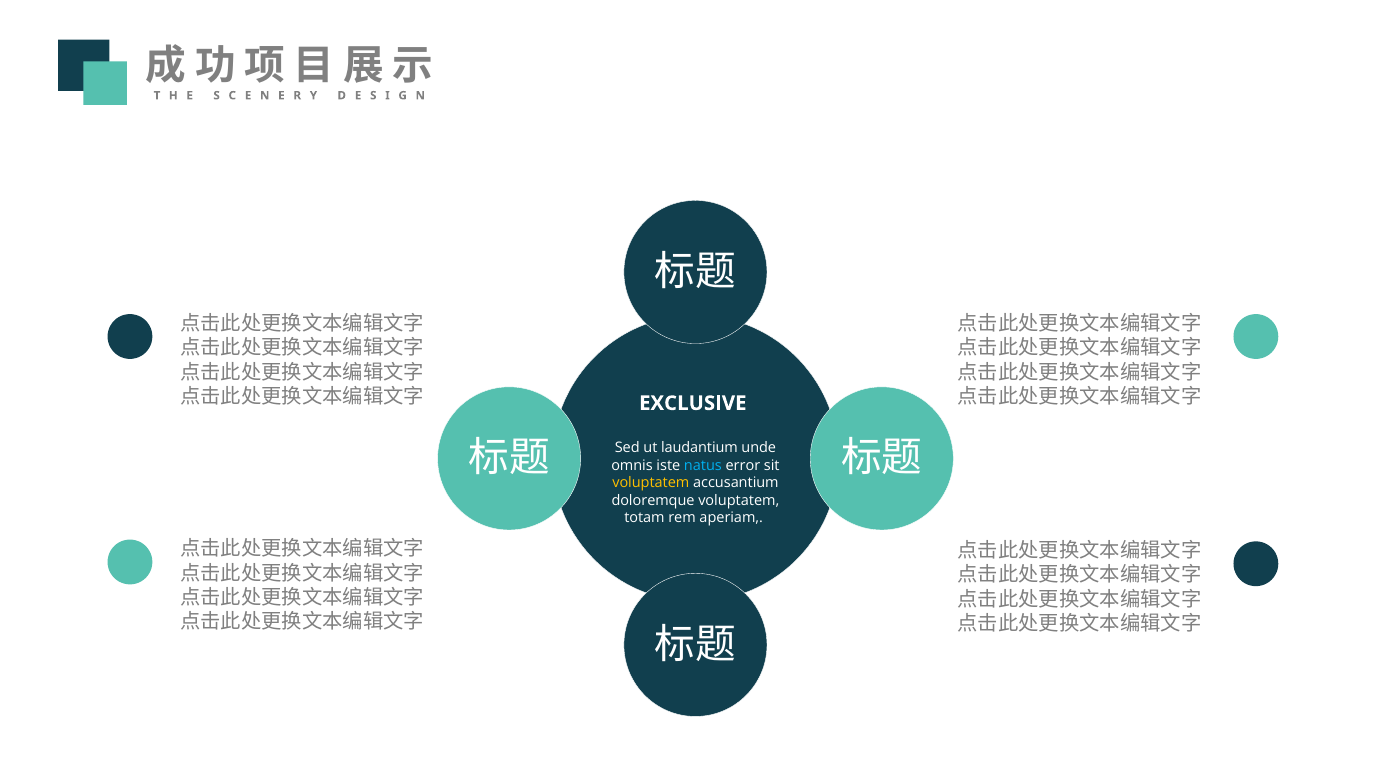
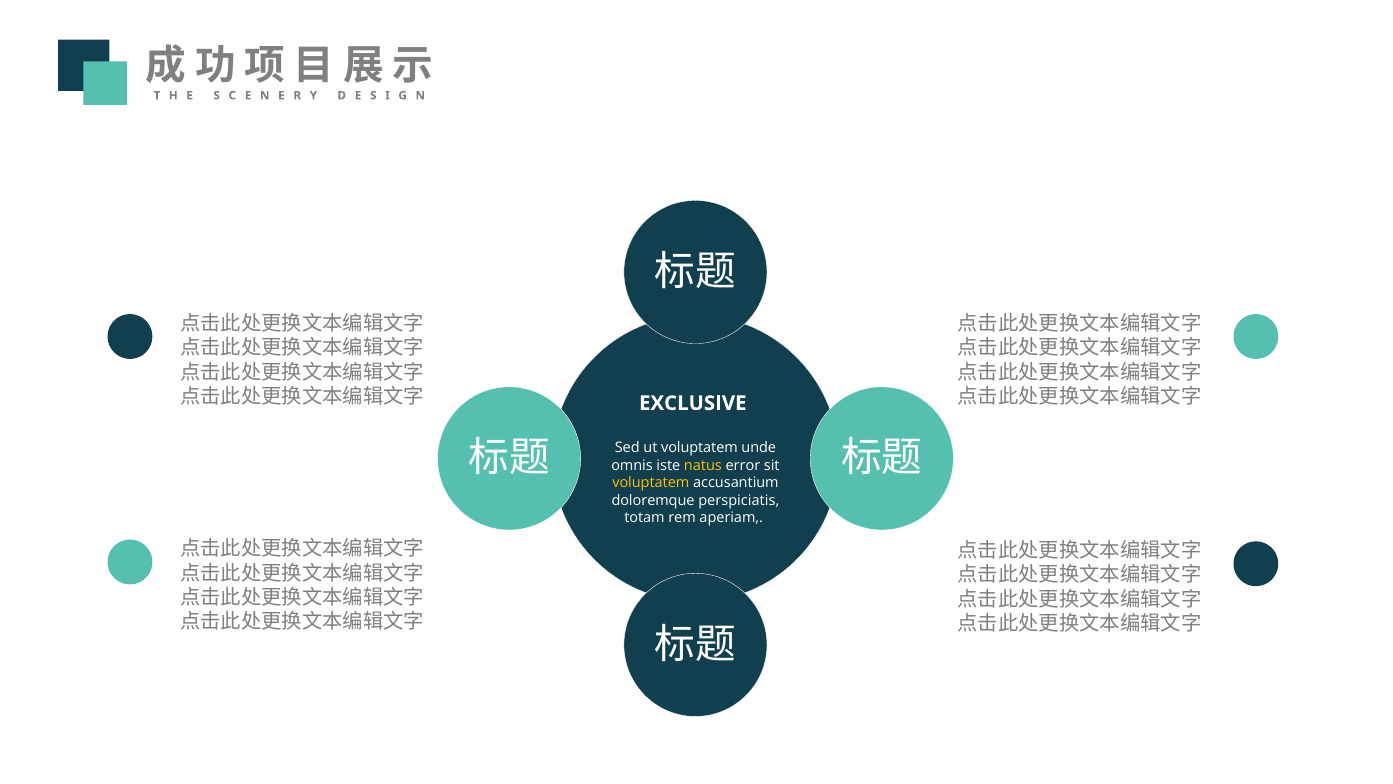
ut laudantium: laudantium -> voluptatem
natus colour: light blue -> yellow
doloremque voluptatem: voluptatem -> perspiciatis
